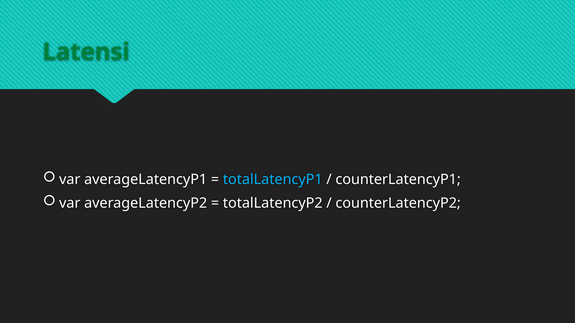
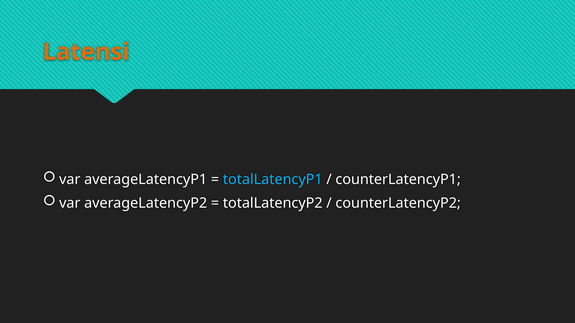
Latensi colour: green -> orange
